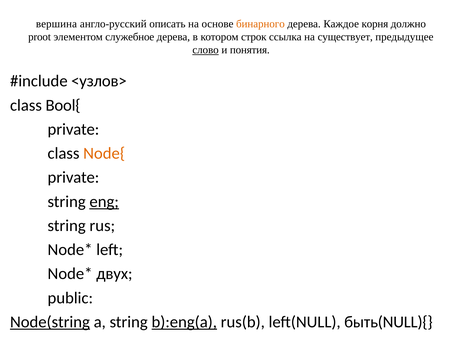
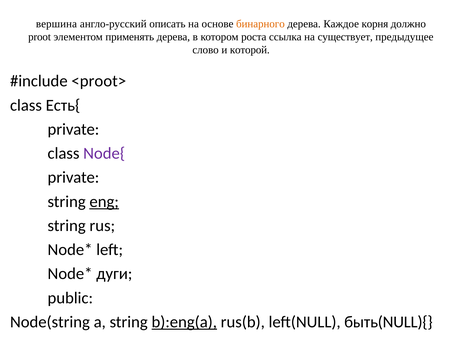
служебное: служебное -> применять
строк: строк -> роста
слово underline: present -> none
понятия: понятия -> которой
<узлов>: <узлов> -> <proot>
Bool{: Bool{ -> Есть{
Node{ colour: orange -> purple
двух: двух -> дуги
Node(string underline: present -> none
